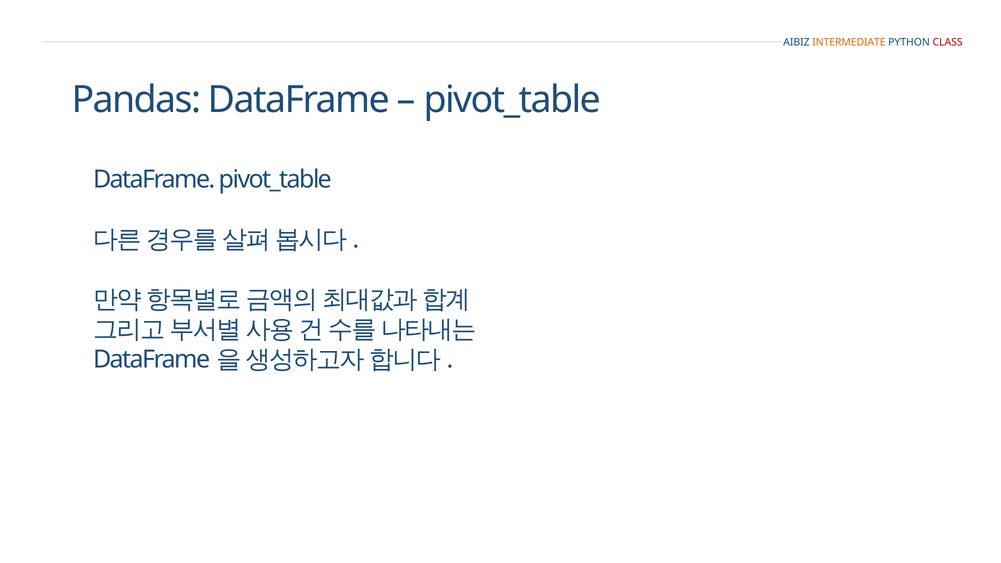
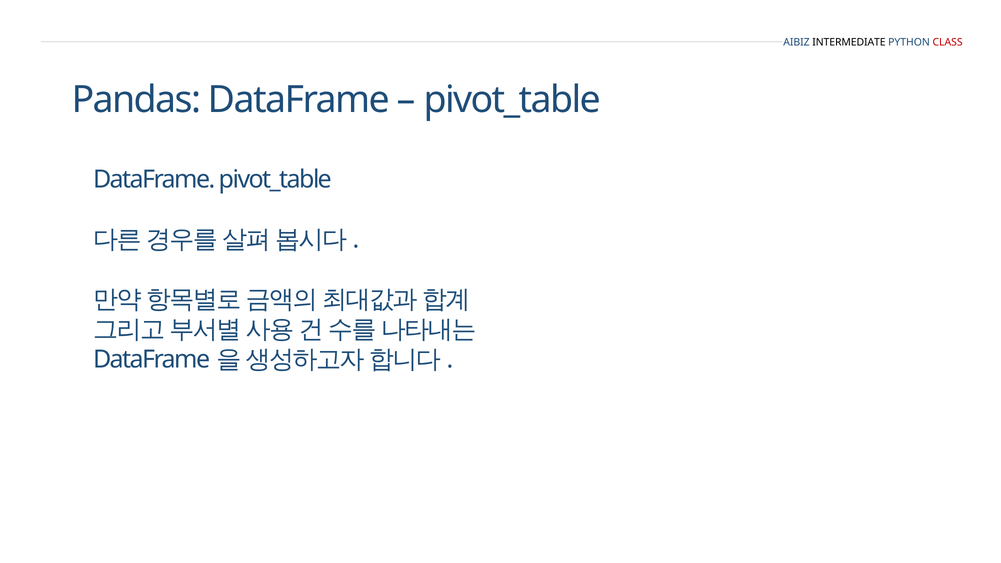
INTERMEDIATE colour: orange -> black
